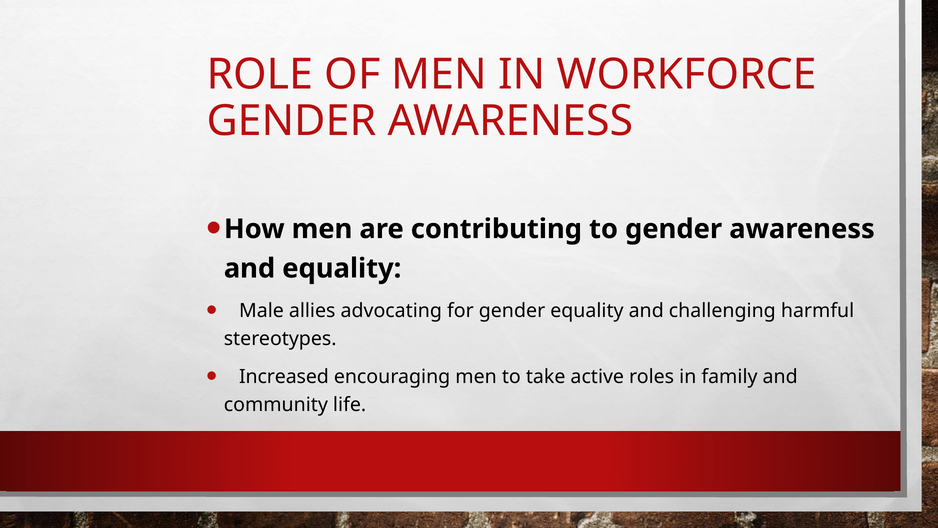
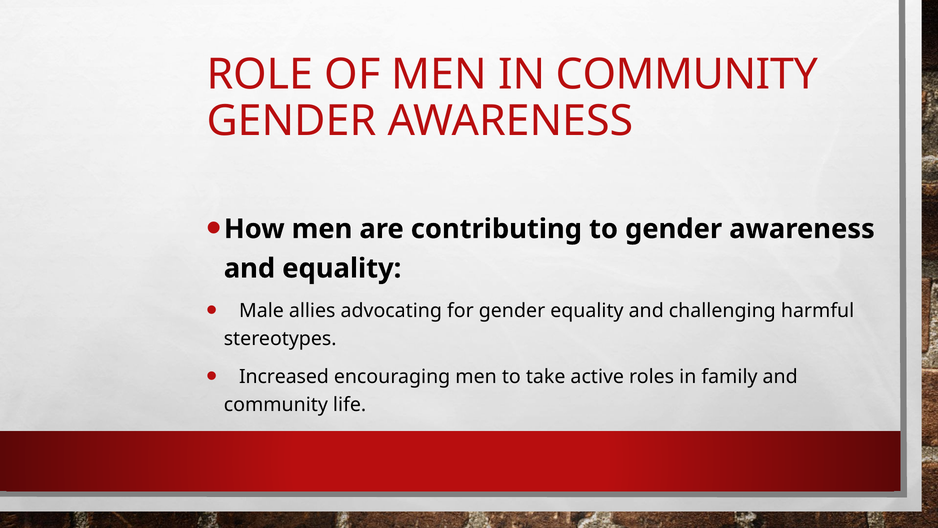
IN WORKFORCE: WORKFORCE -> COMMUNITY
